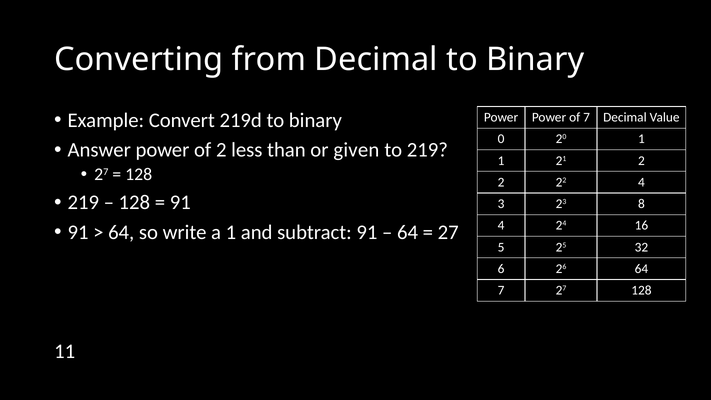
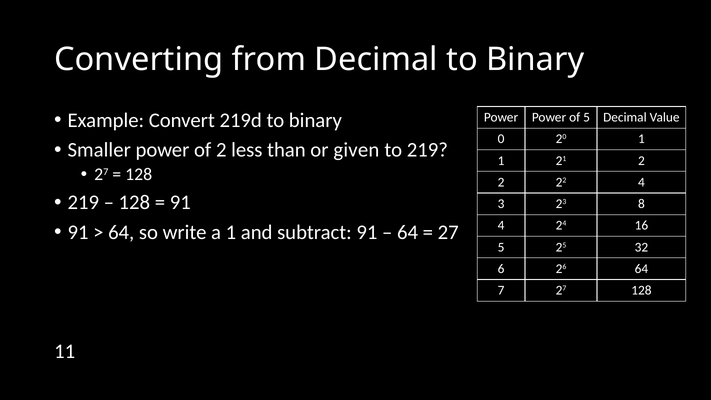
of 7: 7 -> 5
Answer: Answer -> Smaller
